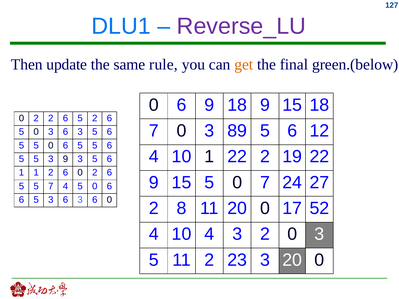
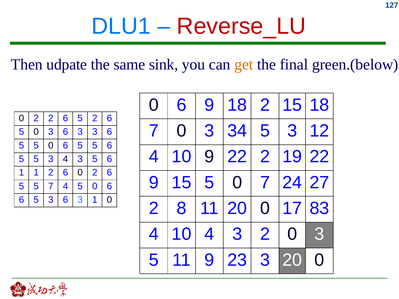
Reverse_LU colour: purple -> red
update: update -> udpate
rule: rule -> sink
18 9: 9 -> 2
89: 89 -> 34
6 at (292, 131): 6 -> 3
6 3 5: 5 -> 3
10 1: 1 -> 9
3 9: 9 -> 4
6 3 6: 6 -> 1
52: 52 -> 83
11 2: 2 -> 9
